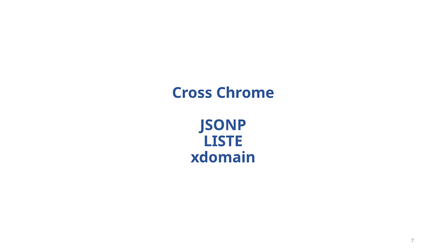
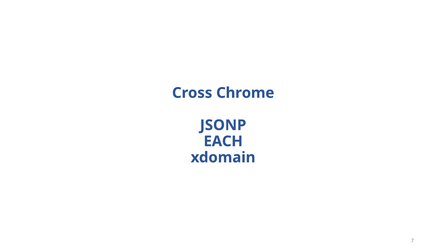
LISTE: LISTE -> EACH
